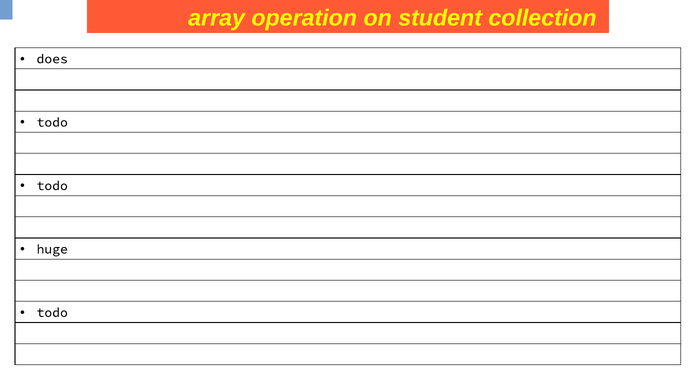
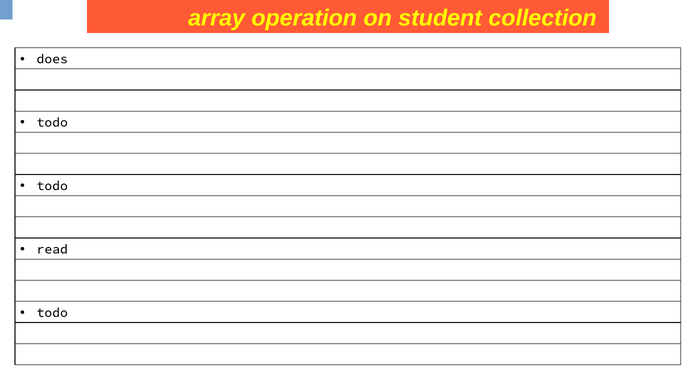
huge: huge -> read
